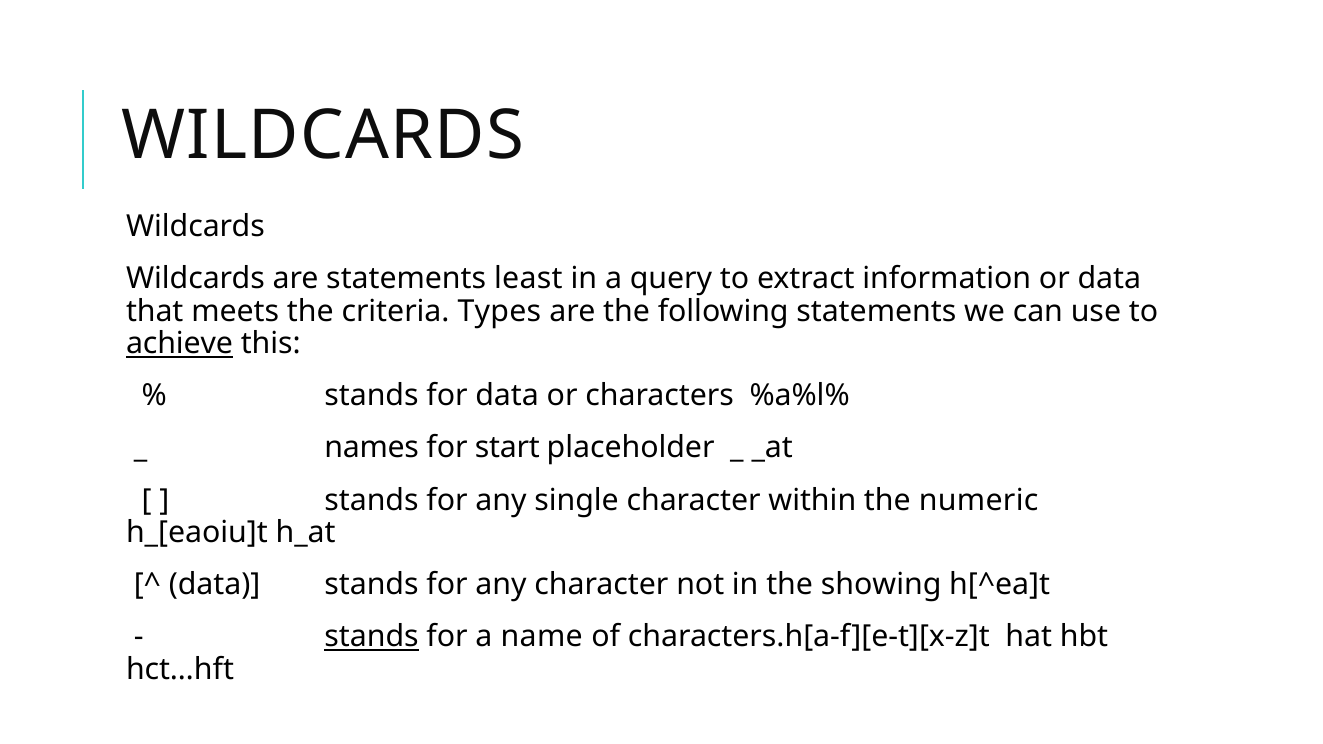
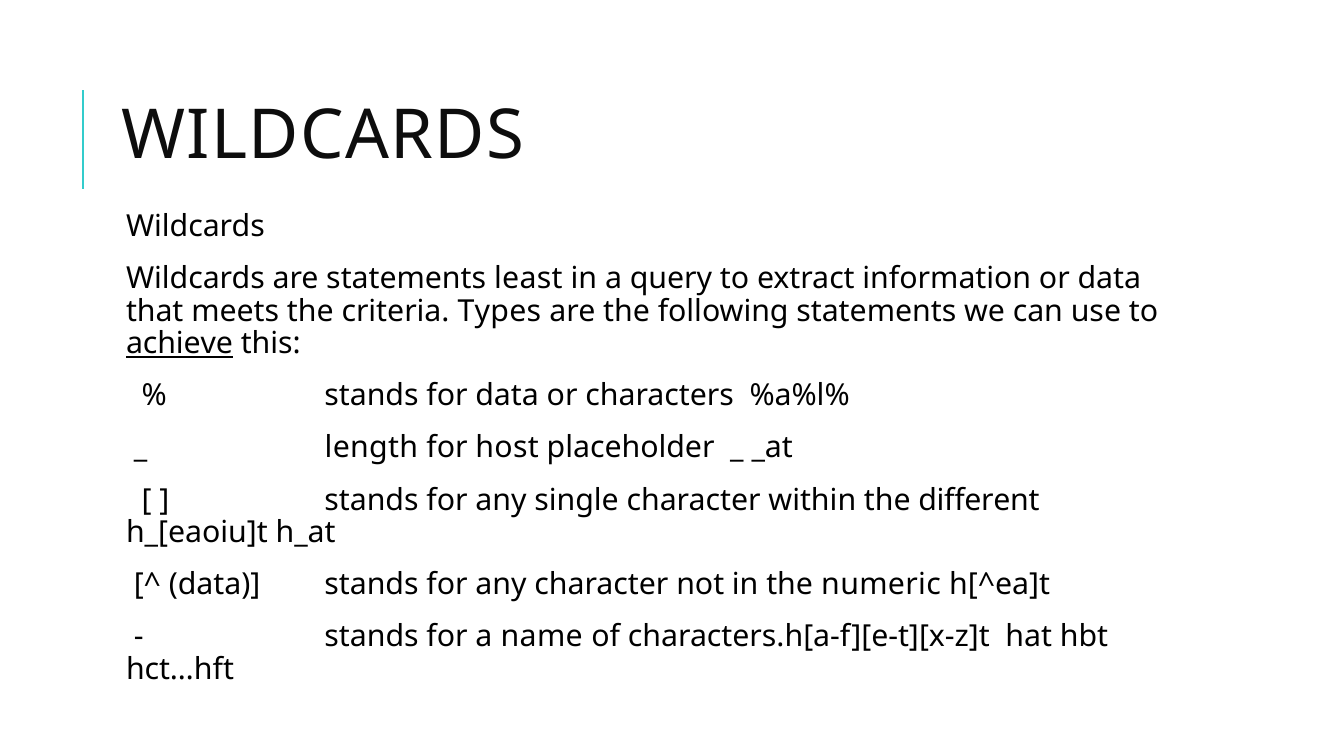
names: names -> length
start: start -> host
numeric: numeric -> different
showing: showing -> numeric
stands at (372, 637) underline: present -> none
